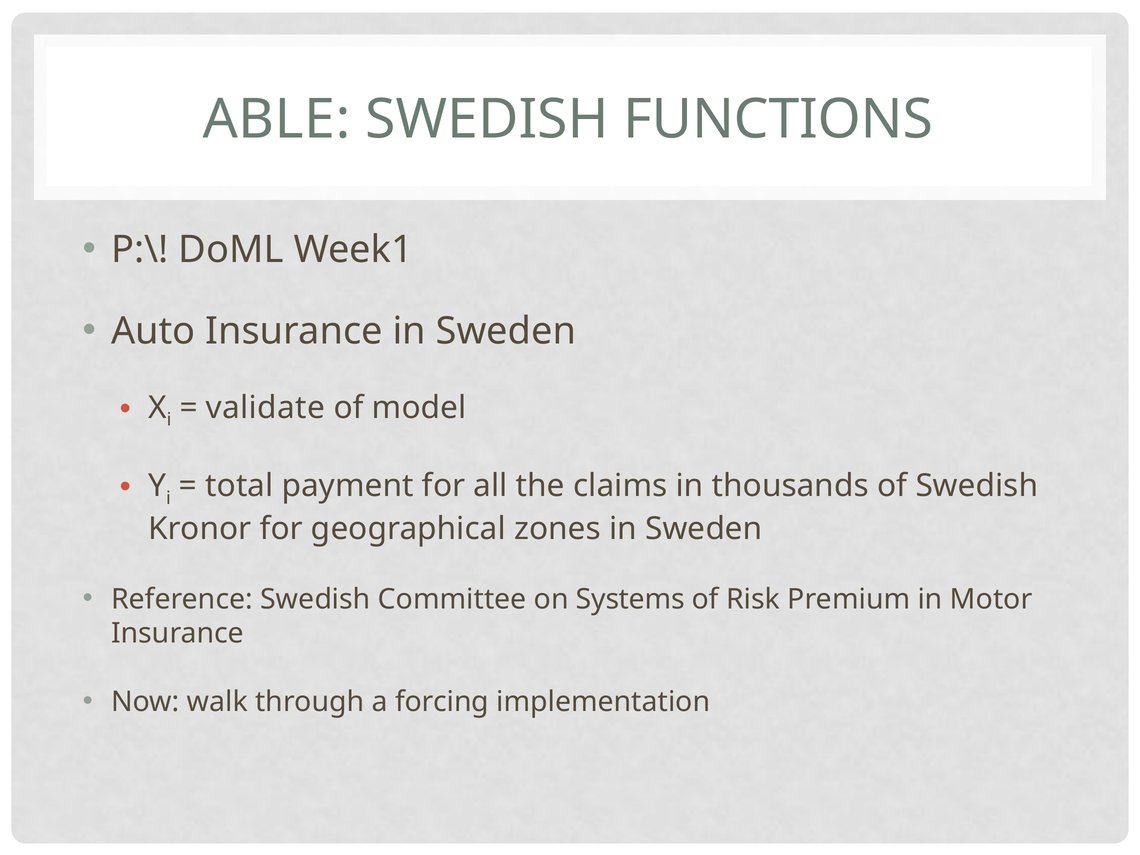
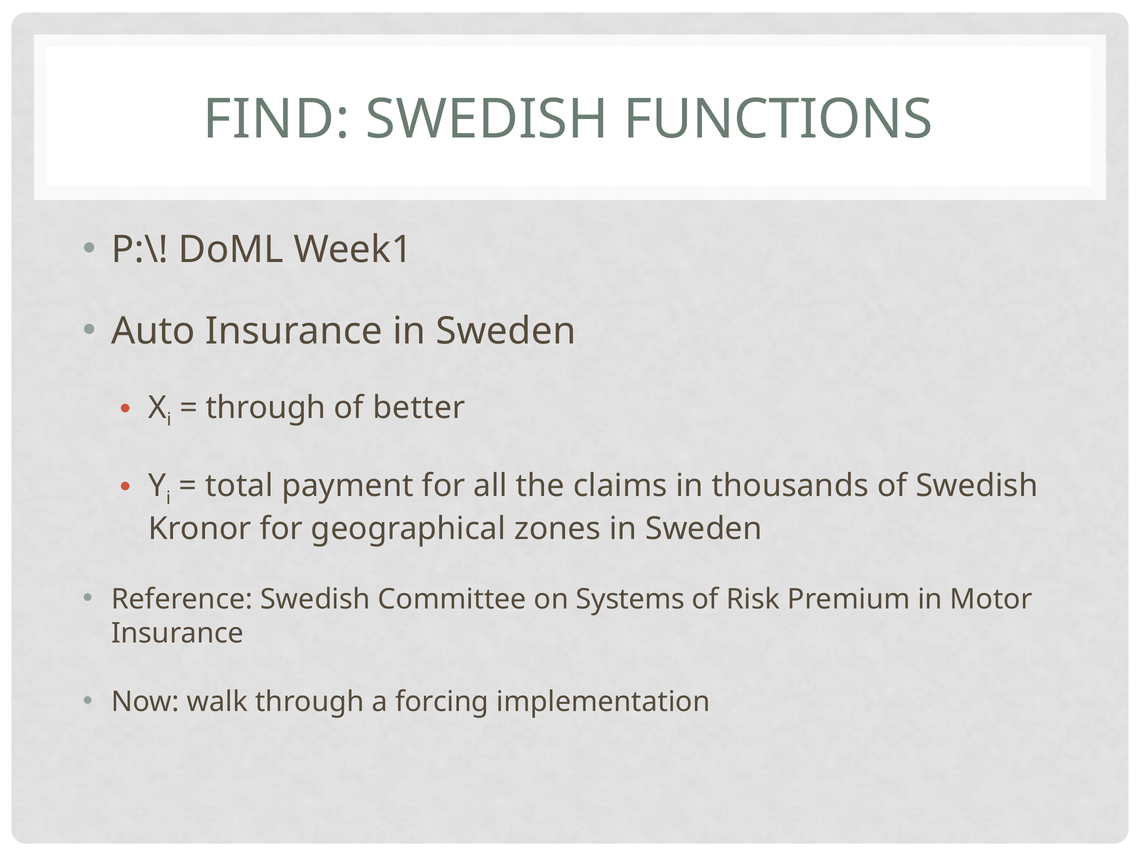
ABLE: ABLE -> FIND
validate at (265, 408): validate -> through
model: model -> better
